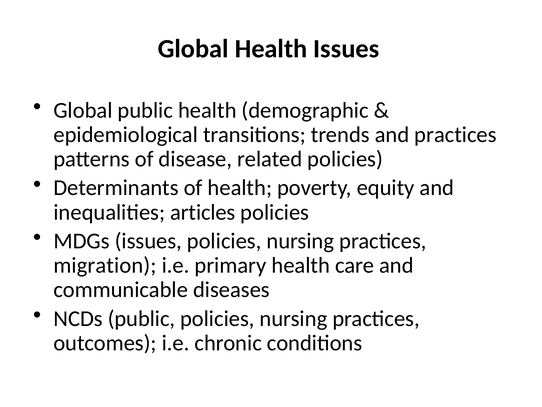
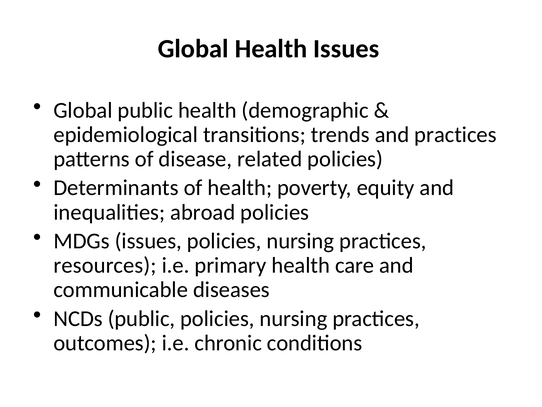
articles: articles -> abroad
migration: migration -> resources
